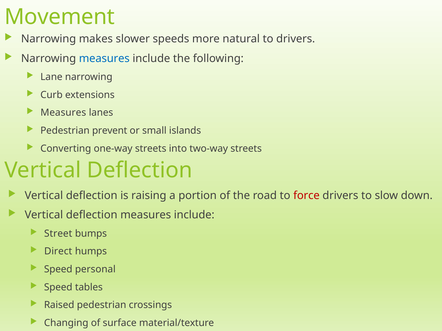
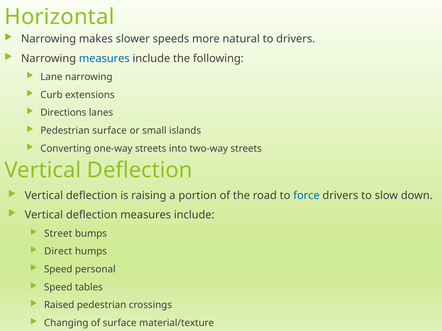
Movement: Movement -> Horizontal
Measures at (63, 113): Measures -> Directions
Pedestrian prevent: prevent -> surface
force colour: red -> blue
